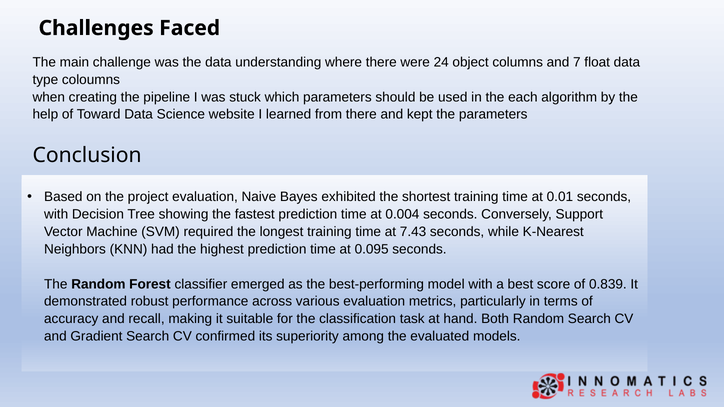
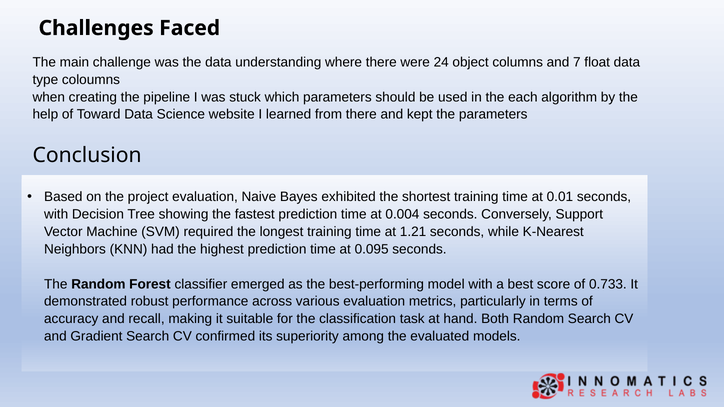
7.43: 7.43 -> 1.21
0.839: 0.839 -> 0.733
